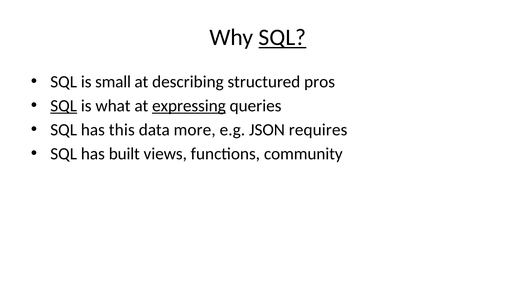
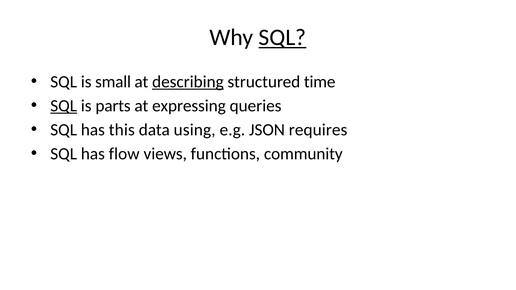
describing underline: none -> present
pros: pros -> time
what: what -> parts
expressing underline: present -> none
more: more -> using
built: built -> flow
